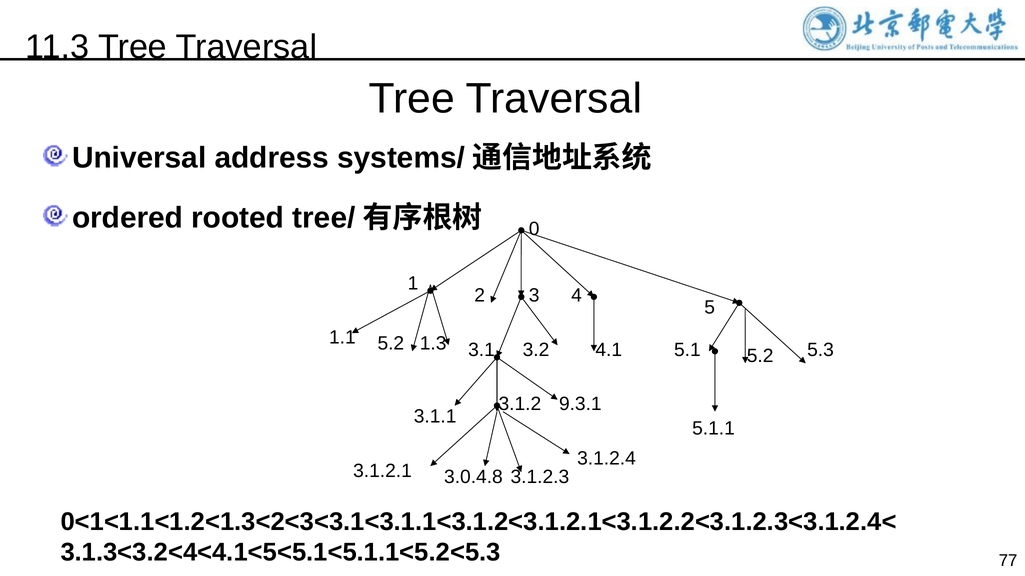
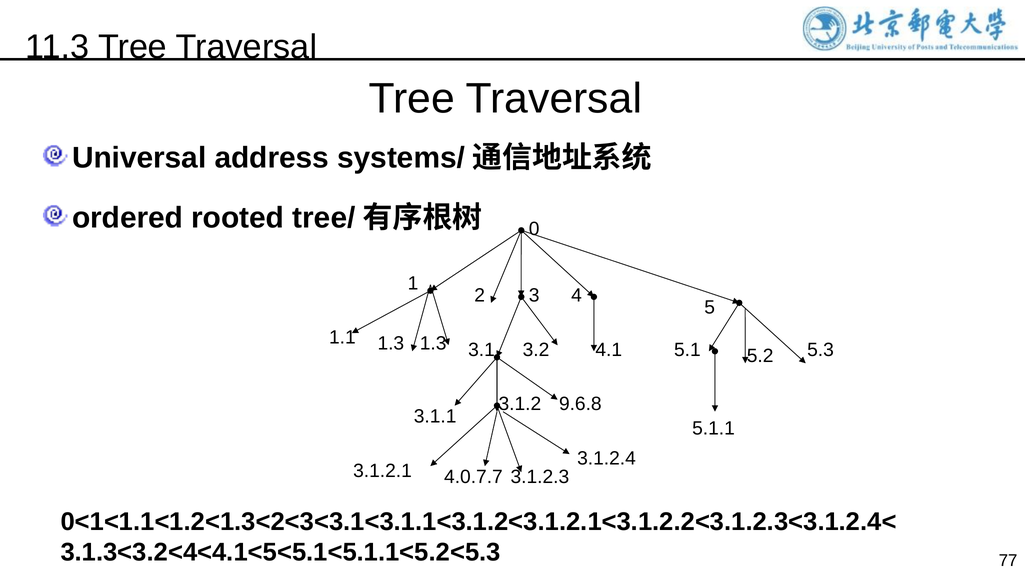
1.1 5.2: 5.2 -> 1.3
9.3.1: 9.3.1 -> 9.6.8
3.0.4.8: 3.0.4.8 -> 4.0.7.7
